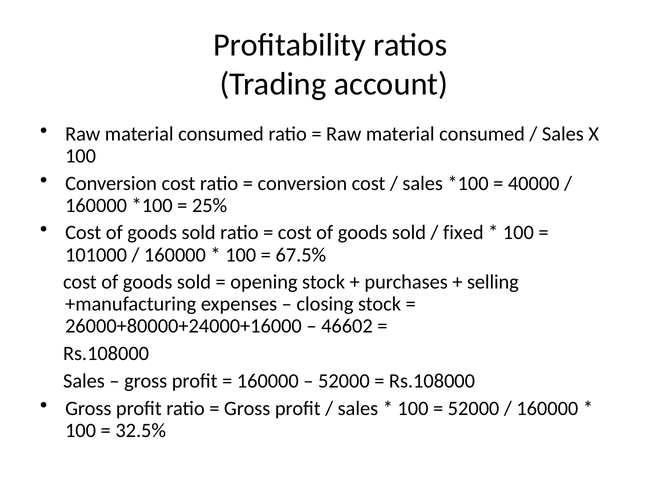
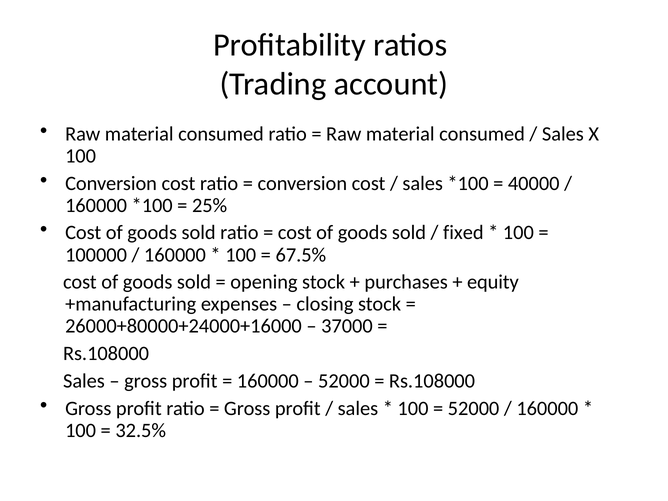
101000: 101000 -> 100000
selling: selling -> equity
46602: 46602 -> 37000
